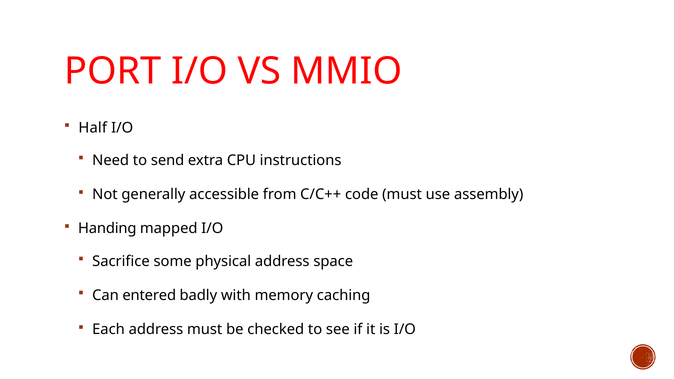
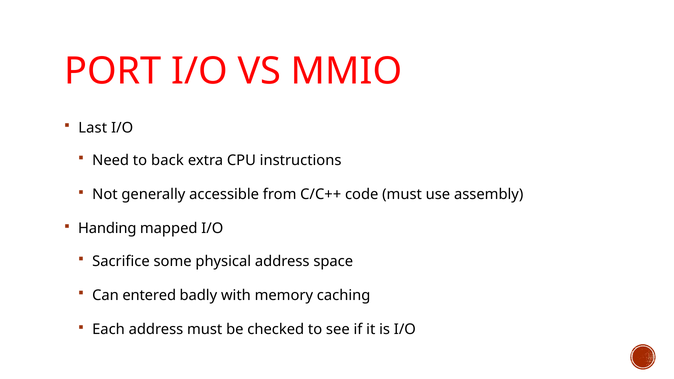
Half: Half -> Last
send: send -> back
